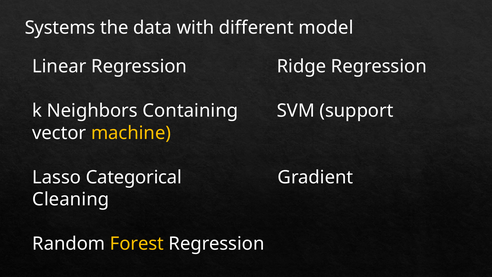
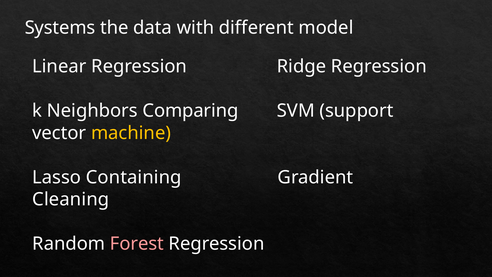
Containing: Containing -> Comparing
Categorical: Categorical -> Containing
Forest colour: yellow -> pink
